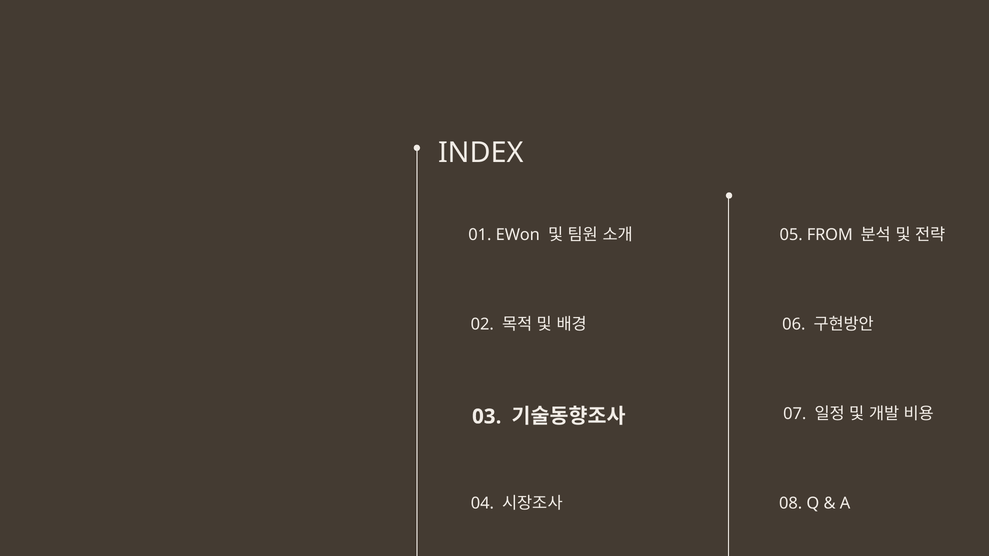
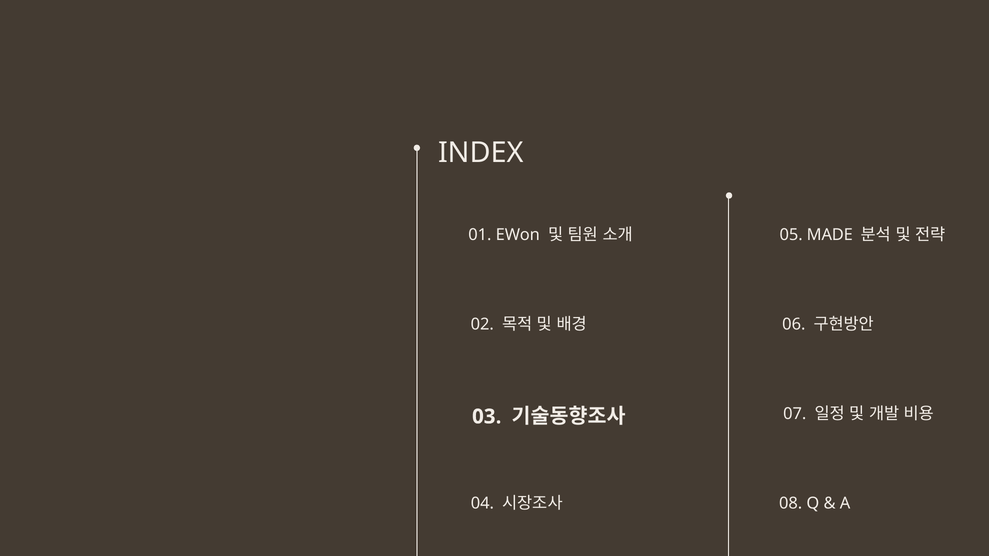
FROM: FROM -> MADE
